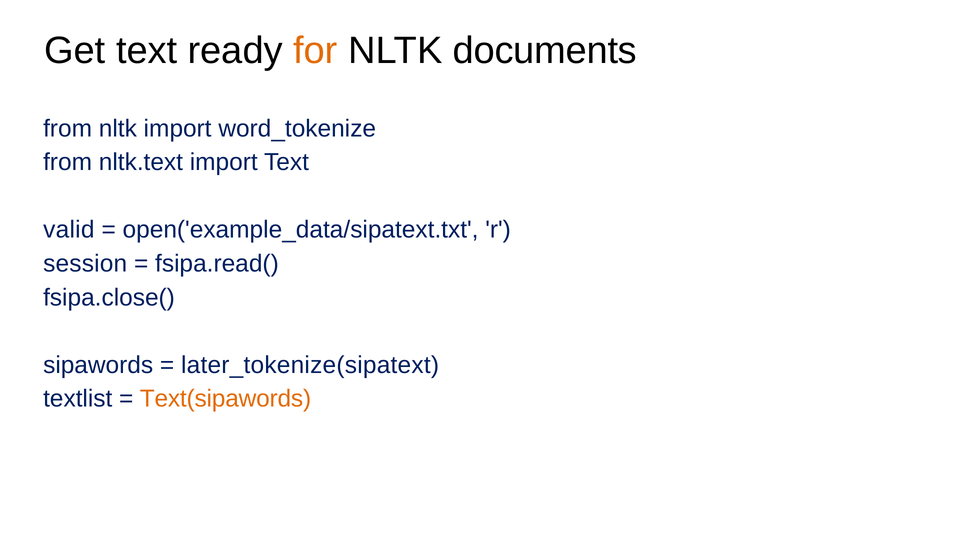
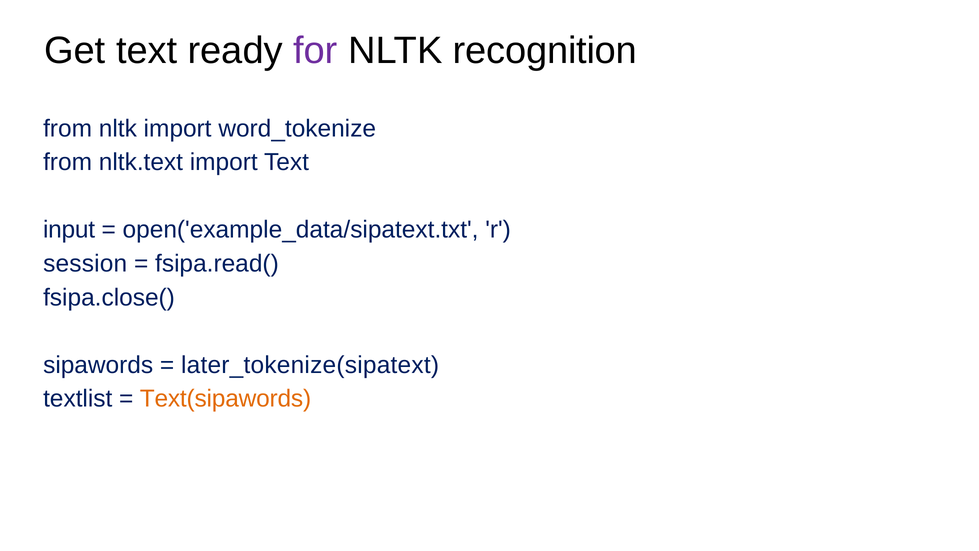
for colour: orange -> purple
documents: documents -> recognition
valid: valid -> input
